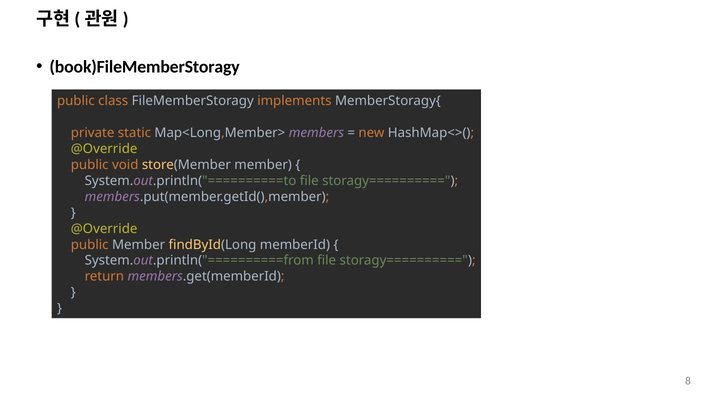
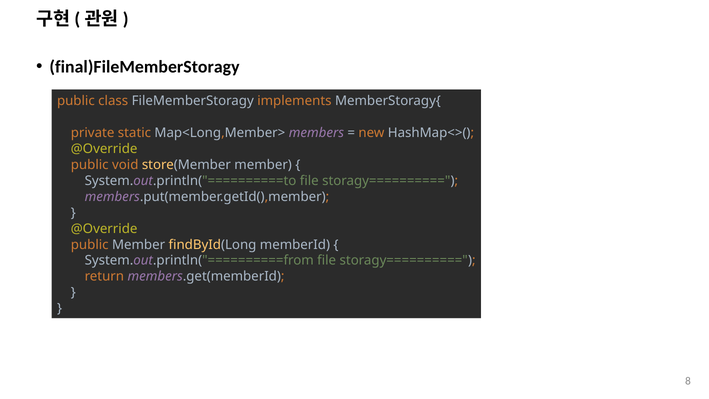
book)FileMemberStoragy: book)FileMemberStoragy -> final)FileMemberStoragy
